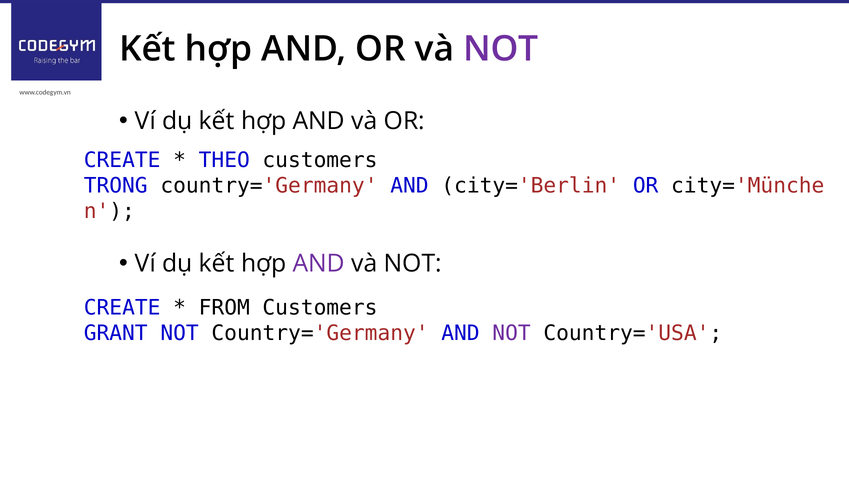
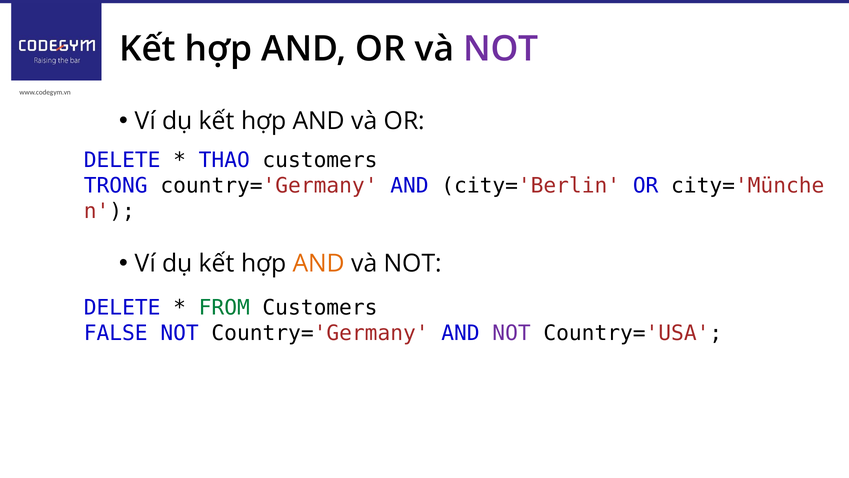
CREATE at (122, 160): CREATE -> DELETE
THEO: THEO -> THAO
AND at (319, 263) colour: purple -> orange
CREATE at (122, 307): CREATE -> DELETE
FROM colour: black -> green
GRANT: GRANT -> FALSE
